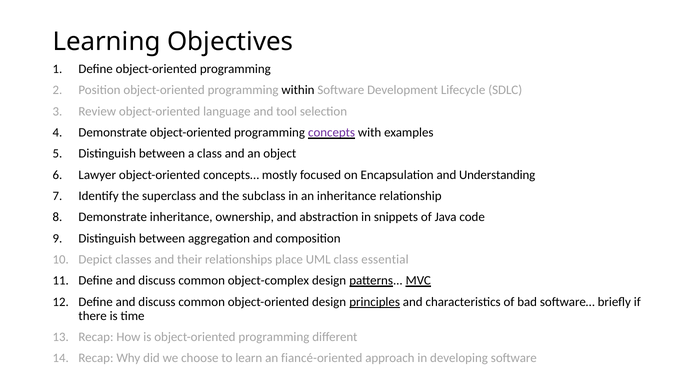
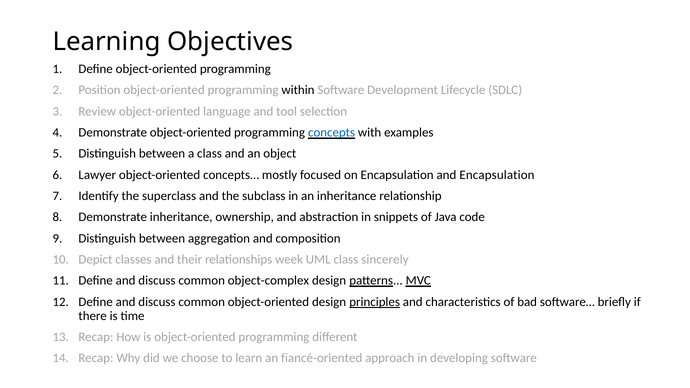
concepts colour: purple -> blue
and Understanding: Understanding -> Encapsulation
place: place -> week
essential: essential -> sincerely
